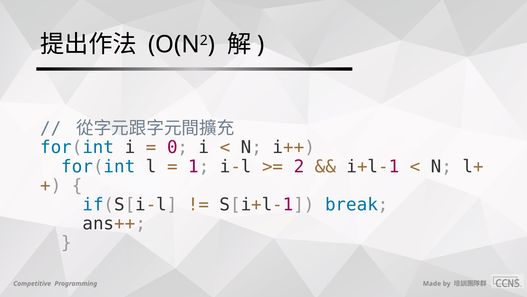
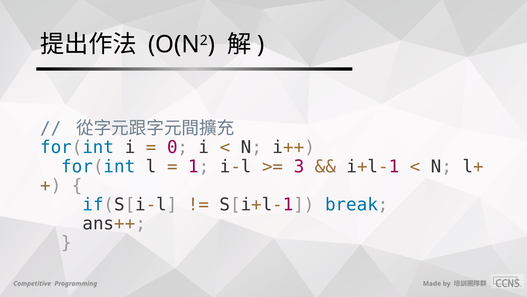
2: 2 -> 3
